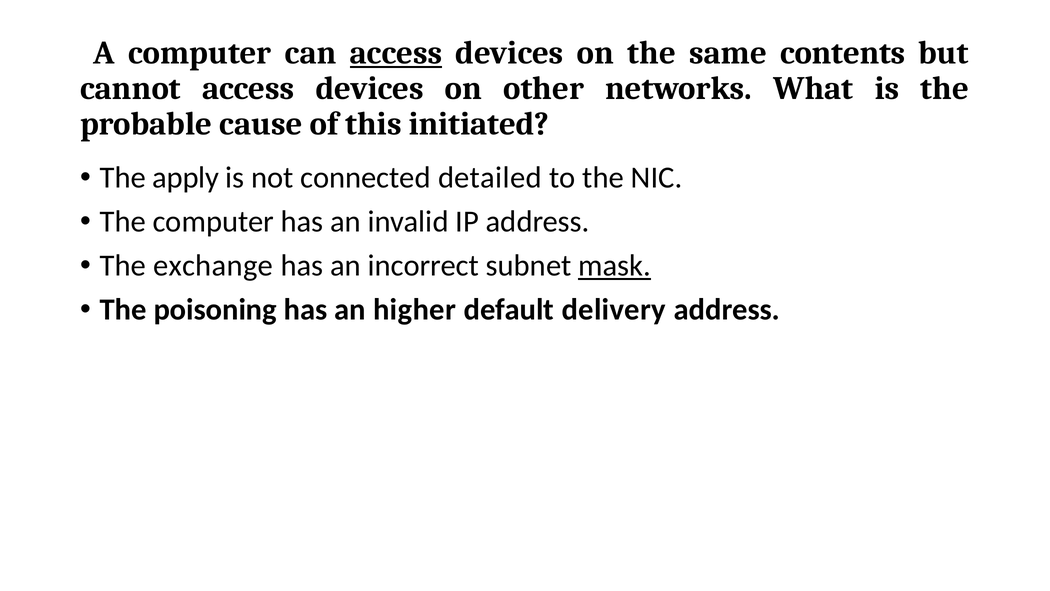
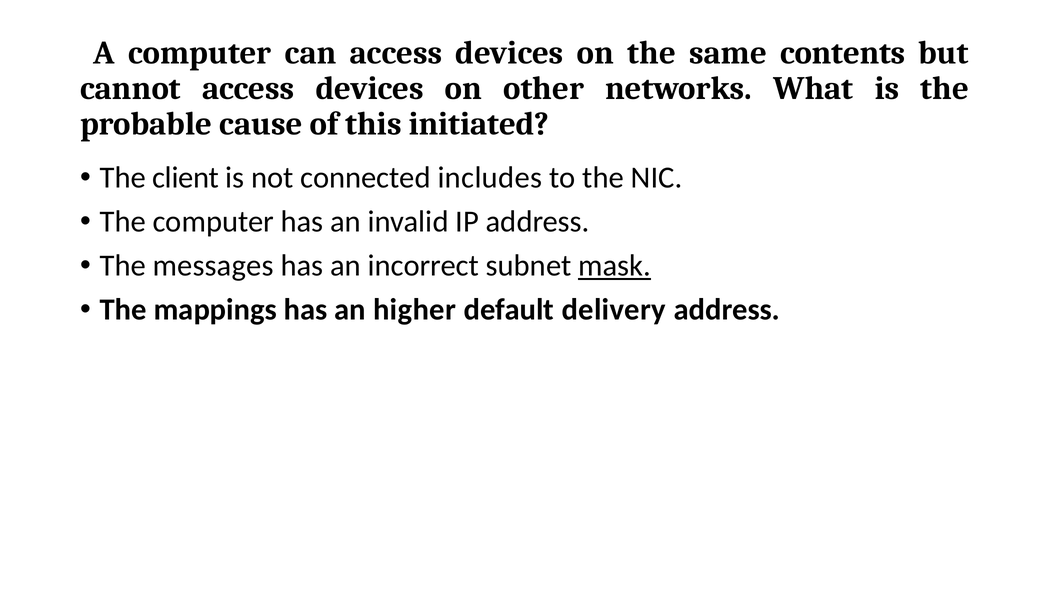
access at (396, 53) underline: present -> none
apply: apply -> client
detailed: detailed -> includes
exchange: exchange -> messages
poisoning: poisoning -> mappings
